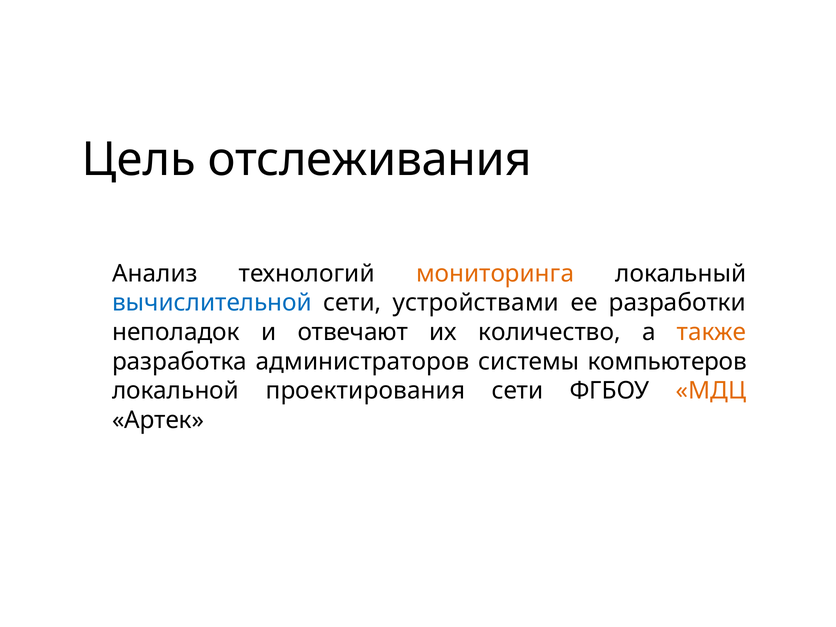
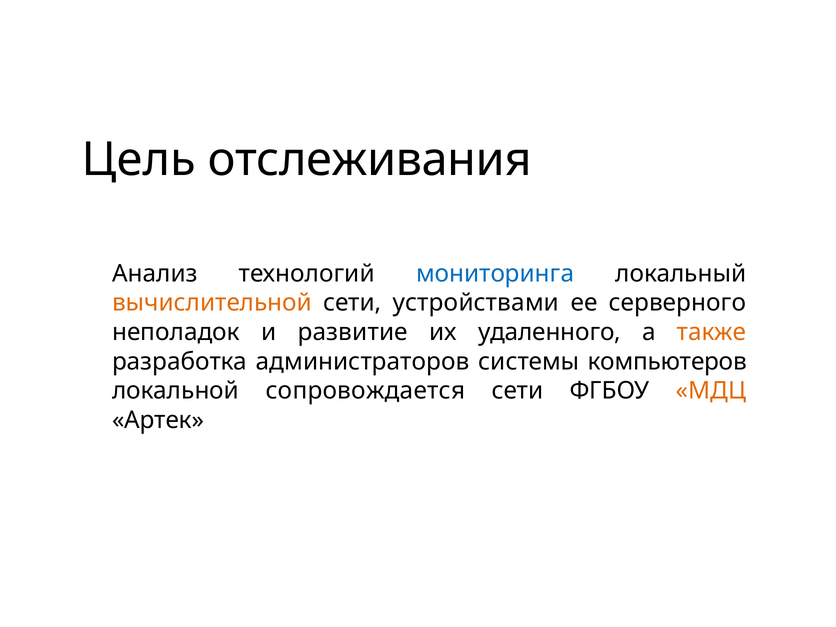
мониторинга colour: orange -> blue
вычислительной colour: blue -> orange
разработки: разработки -> серверного
отвечают: отвечают -> развитие
количество: количество -> удаленного
проектирования: проектирования -> сопровождается
